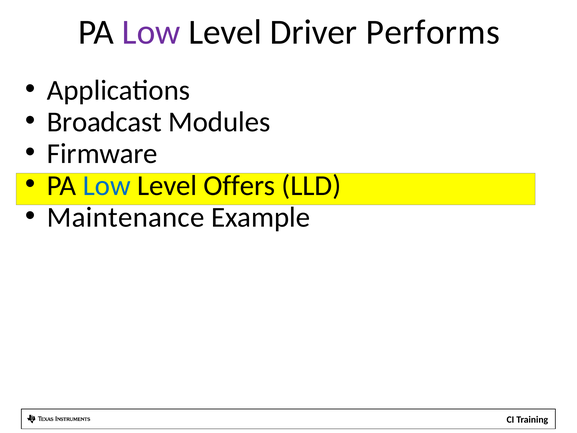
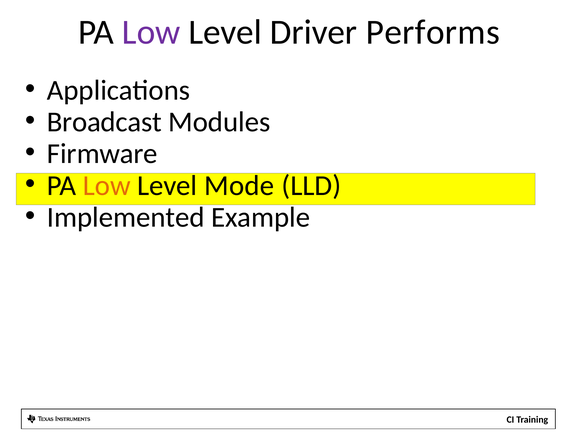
Low at (107, 185) colour: blue -> orange
Offers: Offers -> Mode
Maintenance: Maintenance -> Implemented
